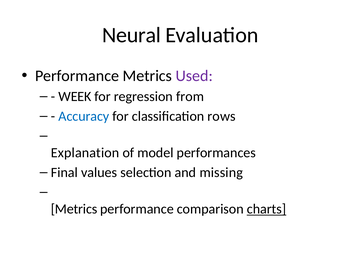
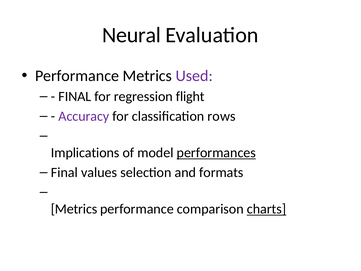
WEEK at (75, 96): WEEK -> FINAL
from: from -> flight
Accuracy colour: blue -> purple
Explanation: Explanation -> Implications
performances underline: none -> present
missing: missing -> formats
